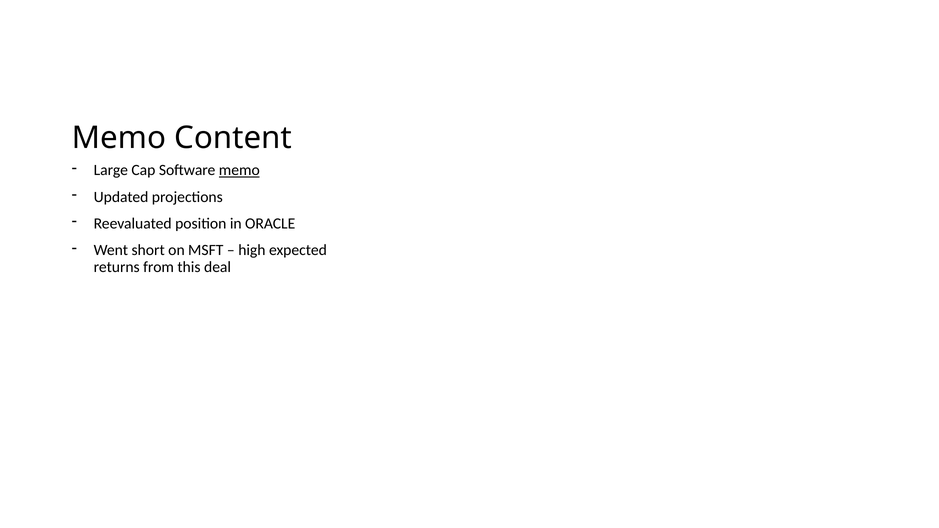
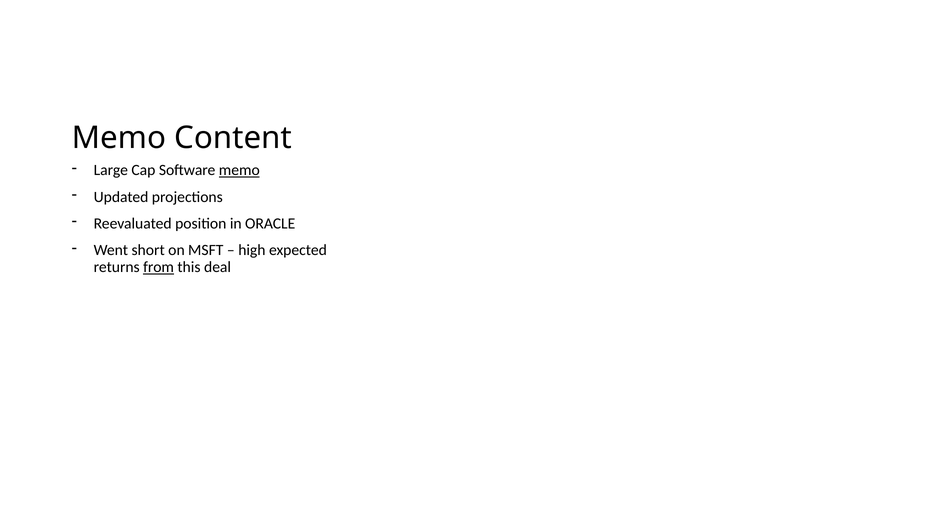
from underline: none -> present
